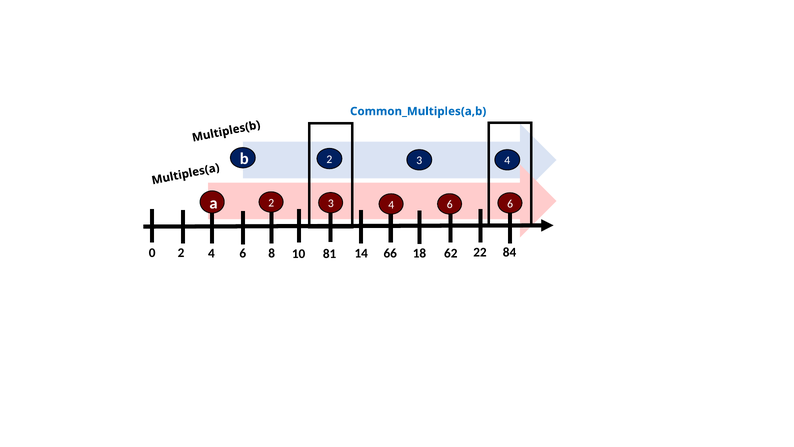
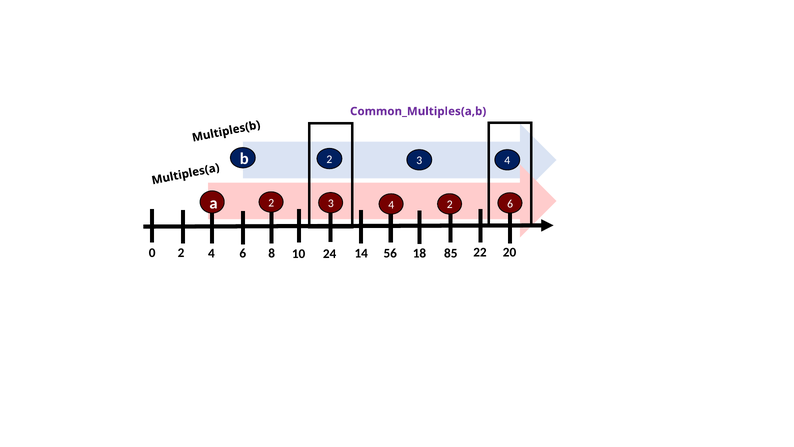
Common_Multiples(a,b colour: blue -> purple
6 at (450, 204): 6 -> 2
62: 62 -> 85
84: 84 -> 20
81: 81 -> 24
66: 66 -> 56
